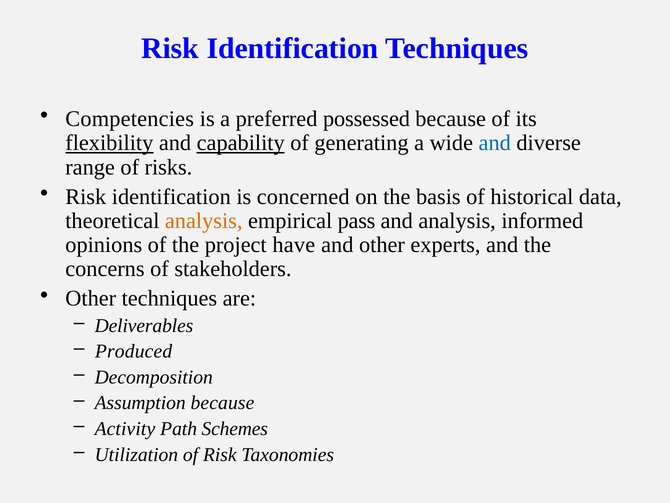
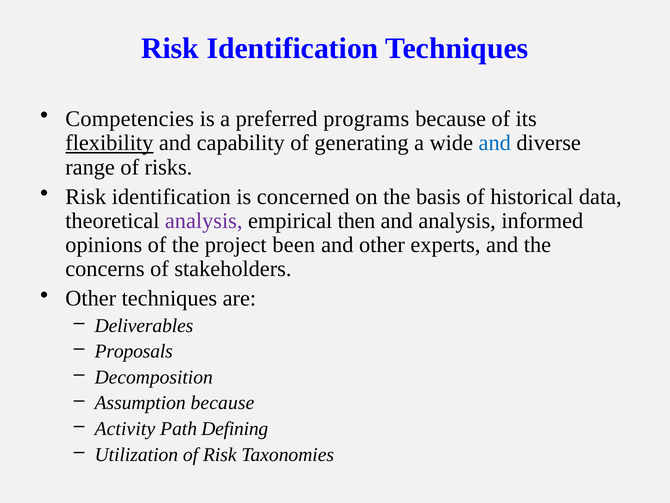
possessed: possessed -> programs
capability underline: present -> none
analysis at (204, 221) colour: orange -> purple
pass: pass -> then
have: have -> been
Produced: Produced -> Proposals
Schemes: Schemes -> Defining
